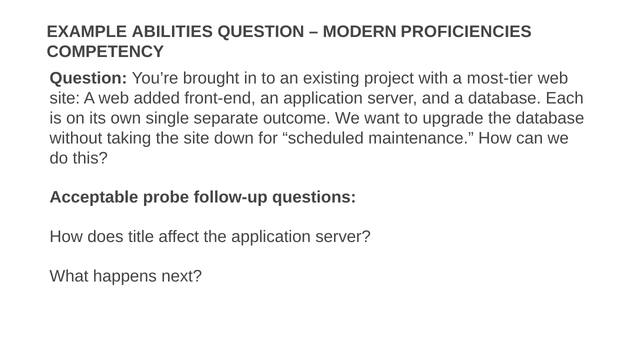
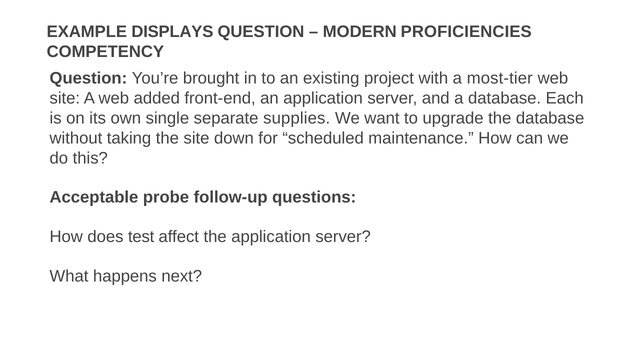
ABILITIES: ABILITIES -> DISPLAYS
outcome: outcome -> supplies
title: title -> test
